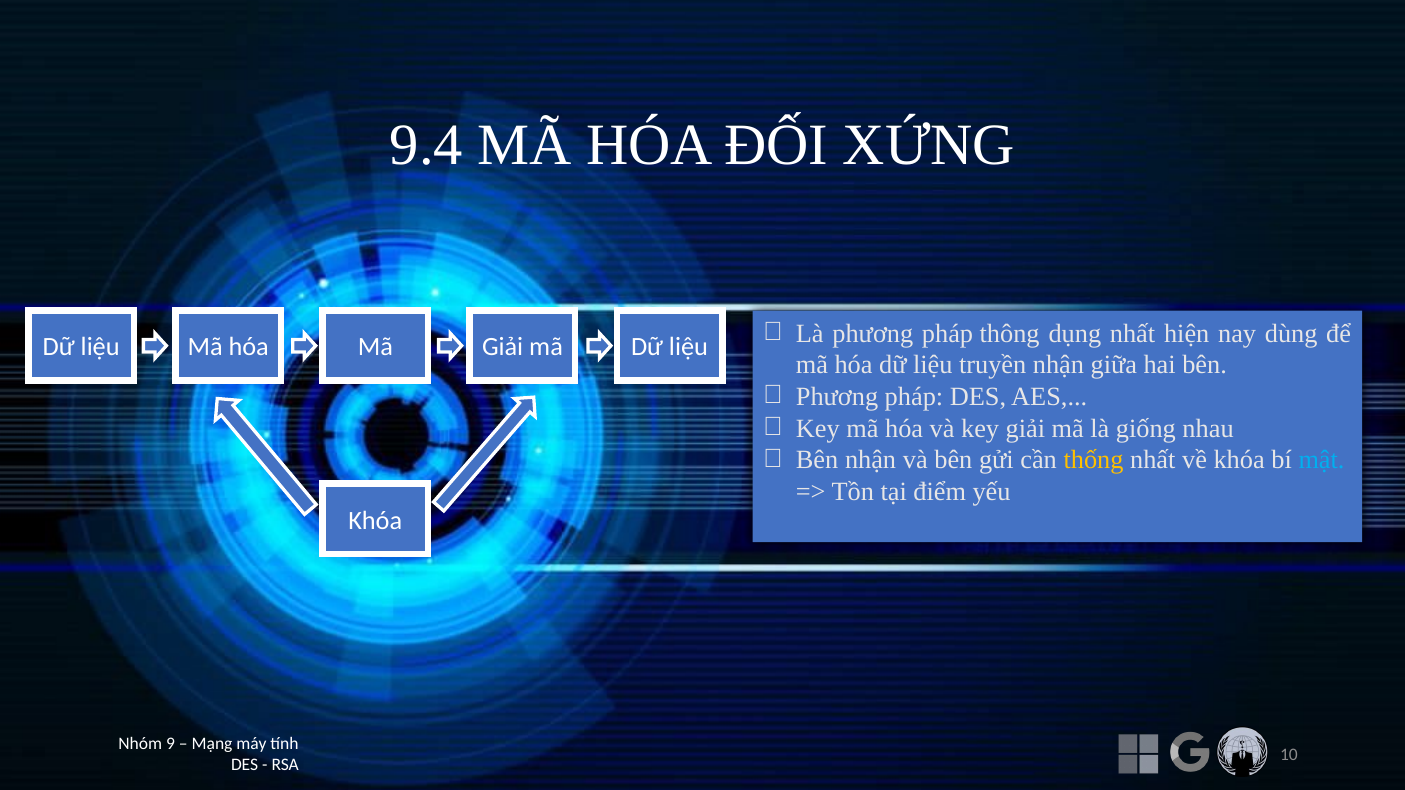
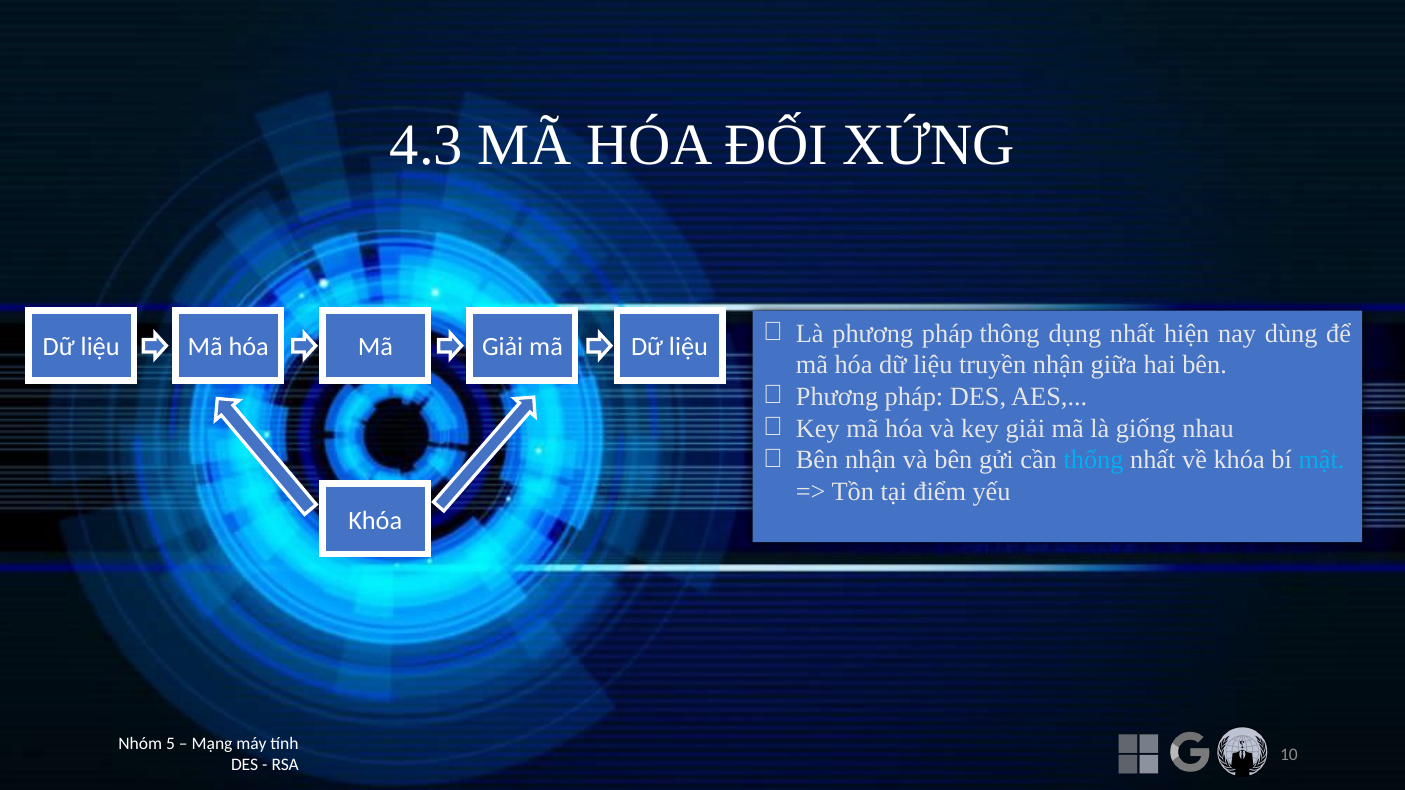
9.4: 9.4 -> 4.3
thống colour: yellow -> light blue
9: 9 -> 5
